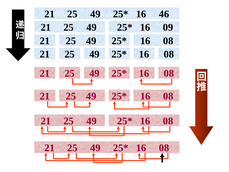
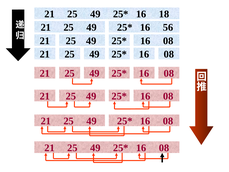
46: 46 -> 18
09: 09 -> 56
